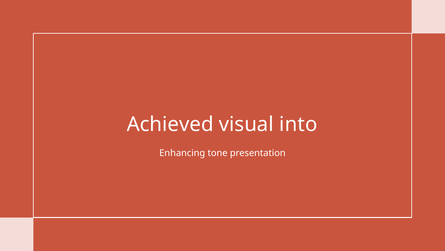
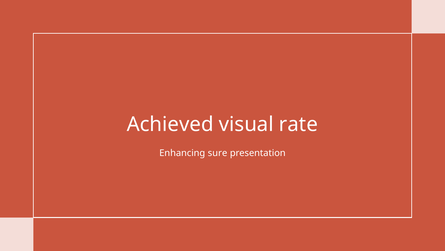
into: into -> rate
tone: tone -> sure
